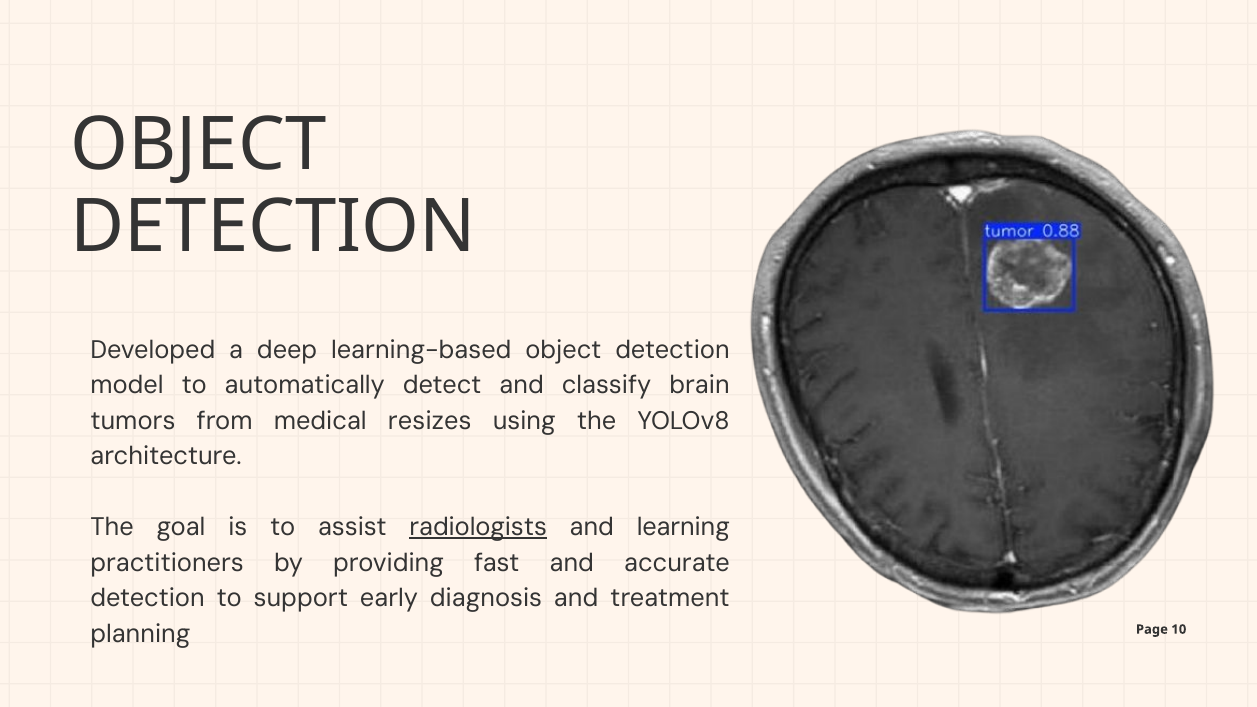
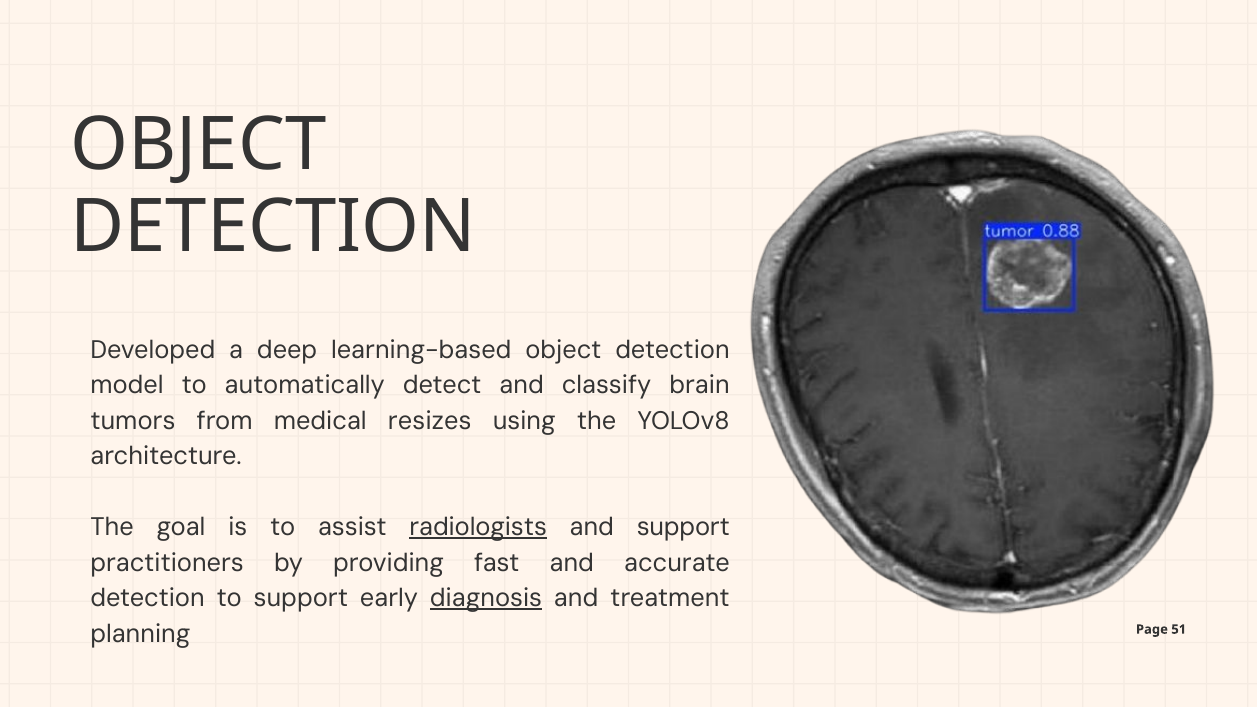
and learning: learning -> support
diagnosis underline: none -> present
10: 10 -> 51
